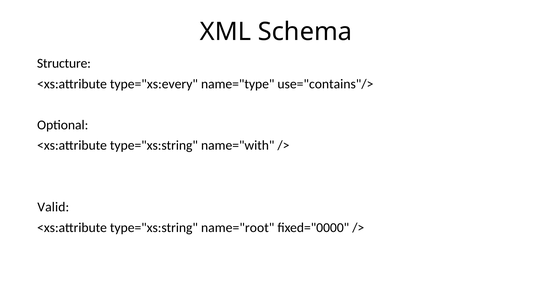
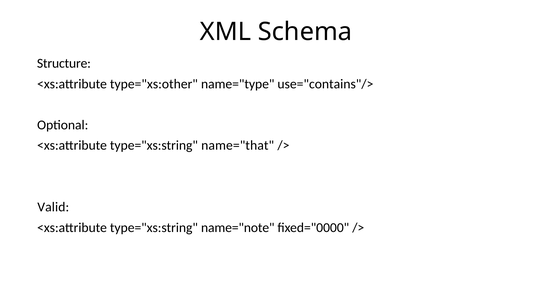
type="xs:every: type="xs:every -> type="xs:other
name="with: name="with -> name="that
name="root: name="root -> name="note
